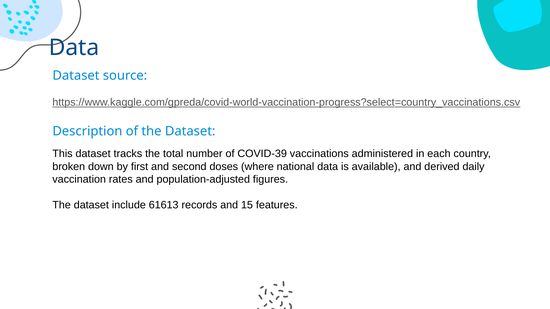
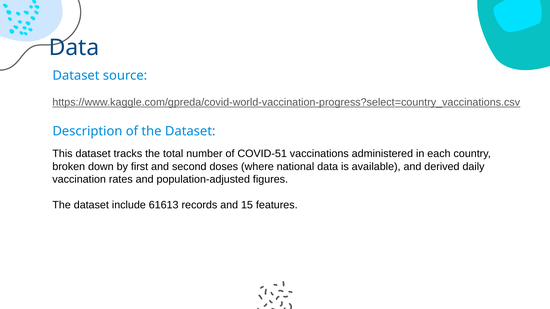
COVID-39: COVID-39 -> COVID-51
